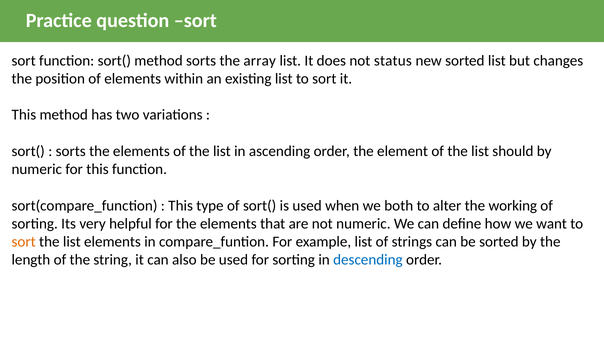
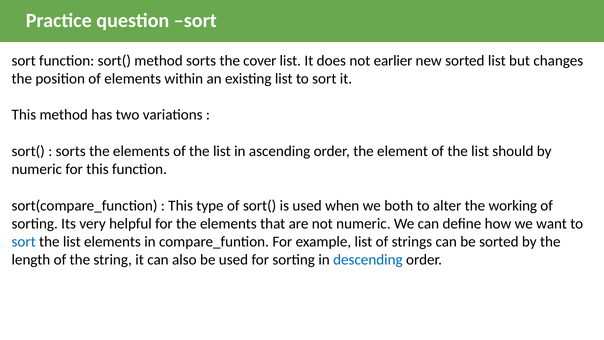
array: array -> cover
status: status -> earlier
sort at (24, 242) colour: orange -> blue
